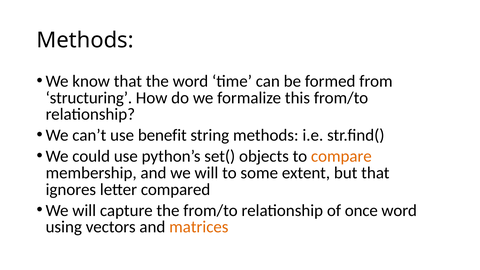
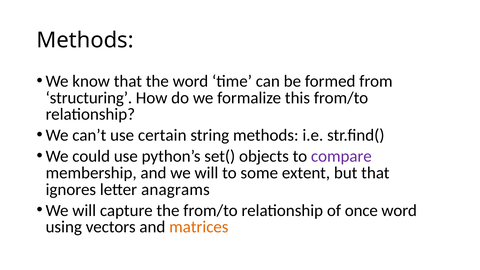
benefit: benefit -> certain
compare colour: orange -> purple
compared: compared -> anagrams
